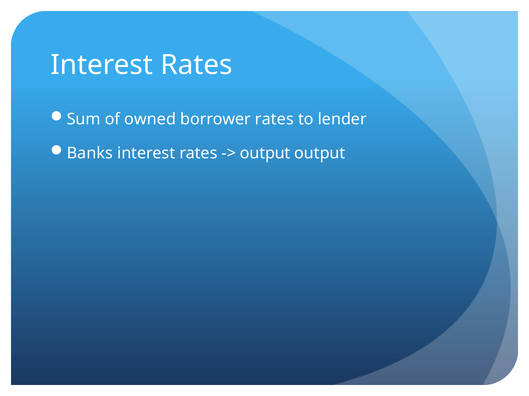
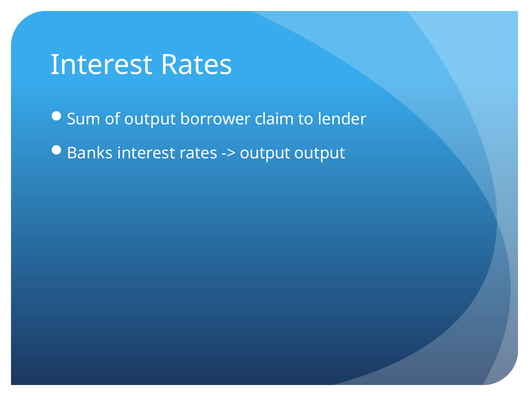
of owned: owned -> output
borrower rates: rates -> claim
